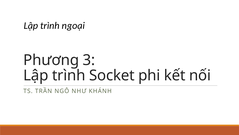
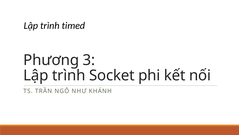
ngoại: ngoại -> timed
